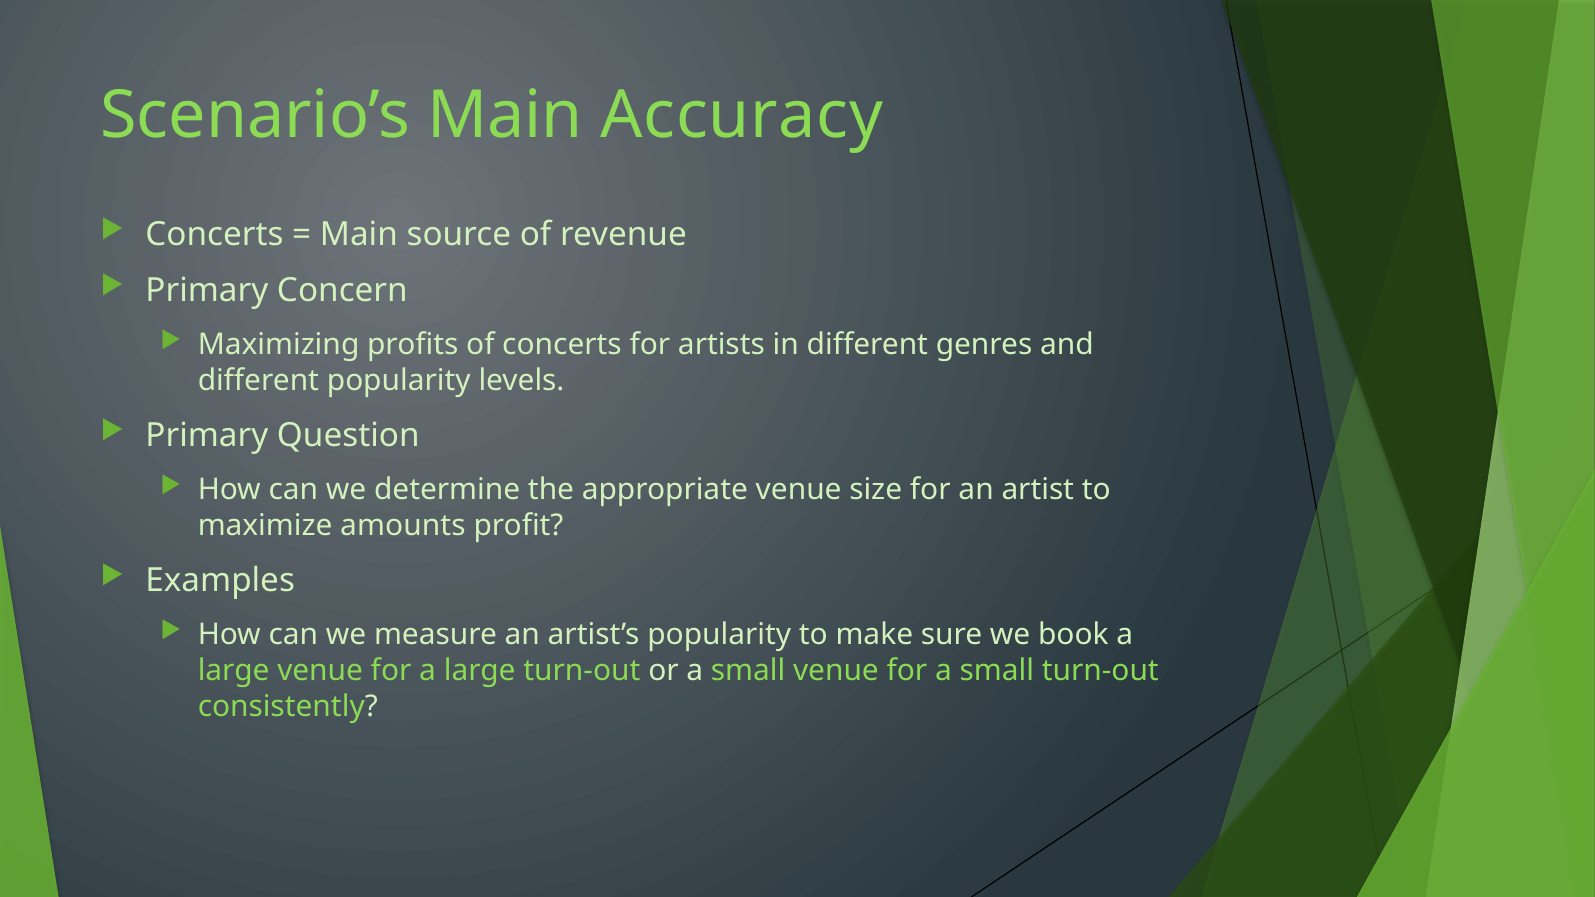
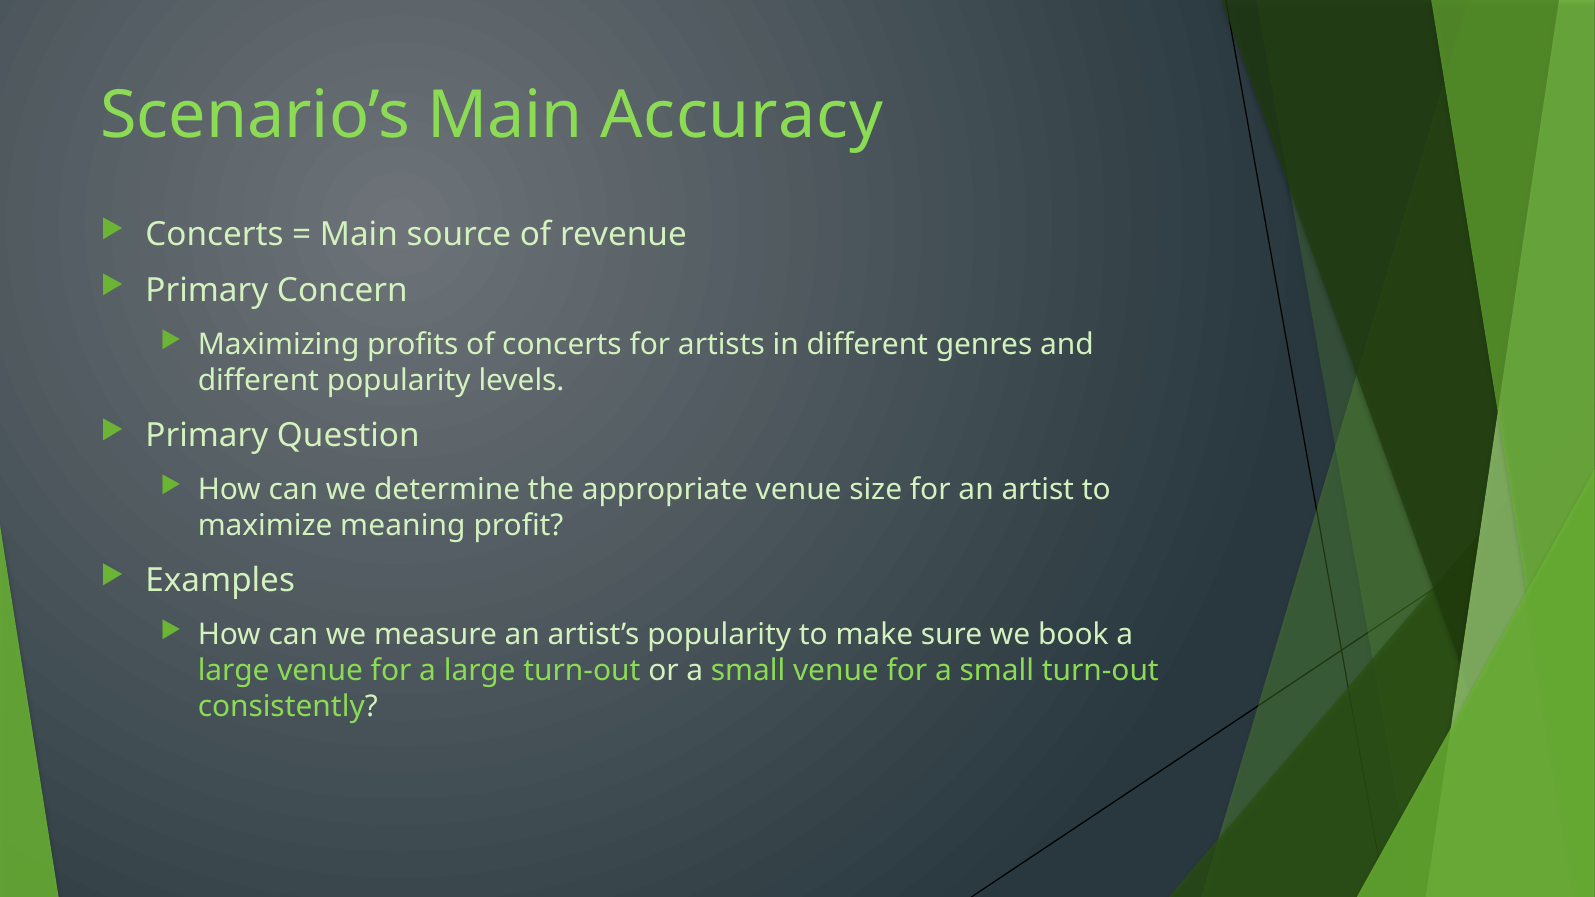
amounts: amounts -> meaning
